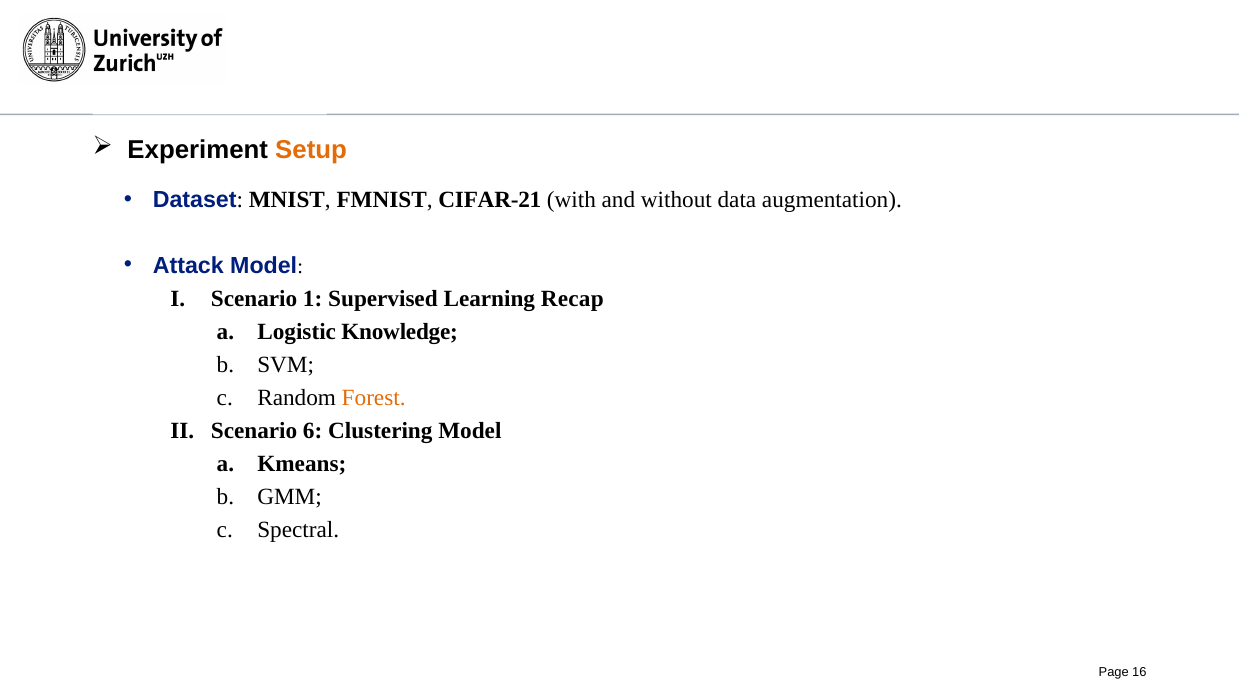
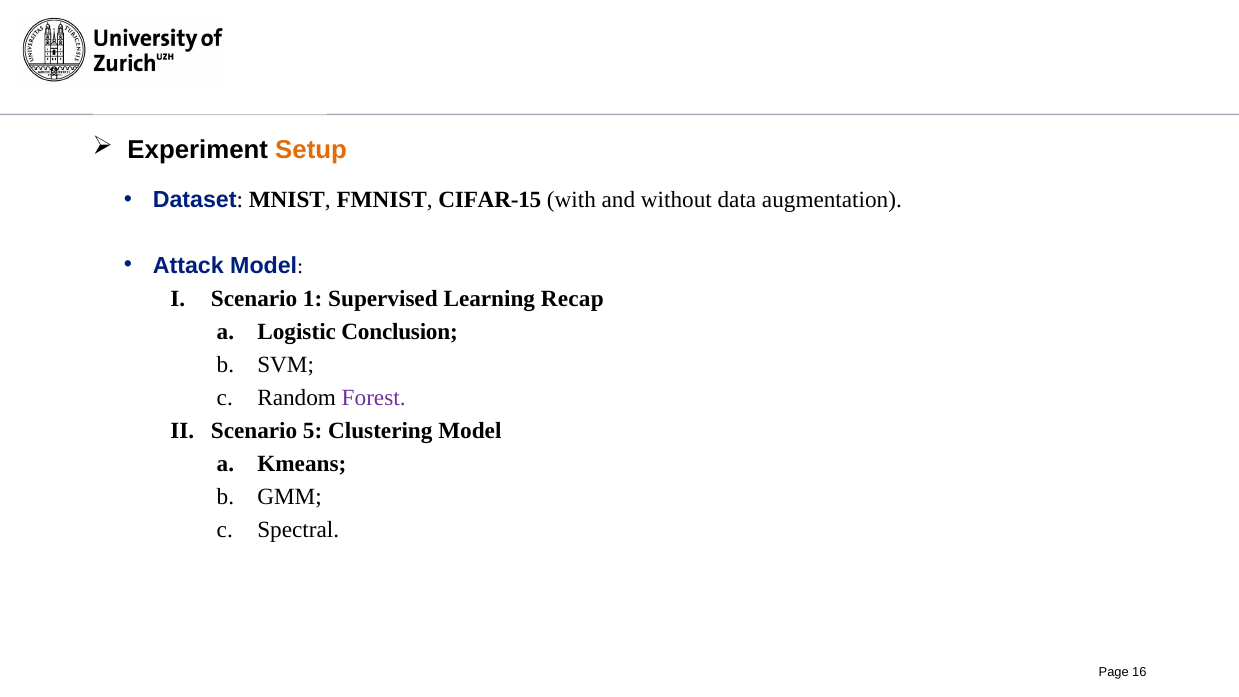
CIFAR-21: CIFAR-21 -> CIFAR-15
Knowledge: Knowledge -> Conclusion
Forest colour: orange -> purple
6: 6 -> 5
